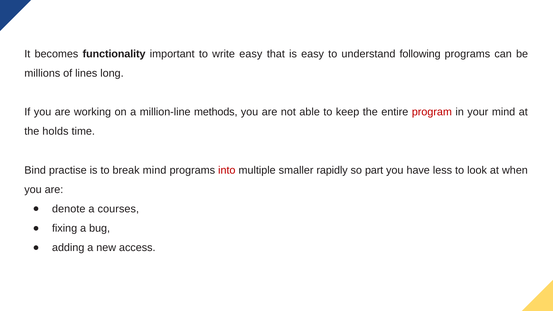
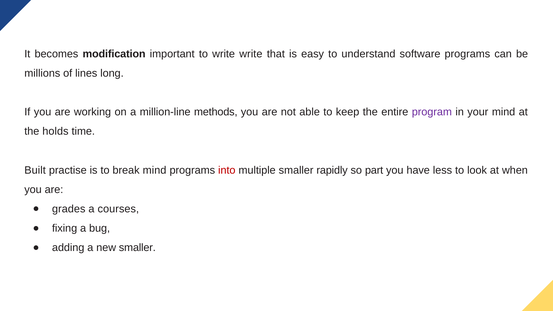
functionality: functionality -> modification
write easy: easy -> write
following: following -> software
program colour: red -> purple
Bind: Bind -> Built
denote: denote -> grades
new access: access -> smaller
